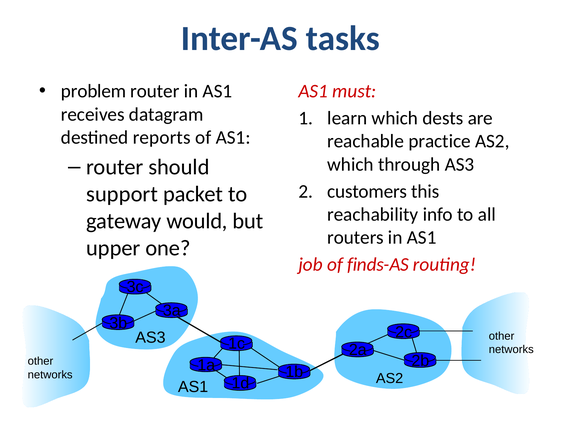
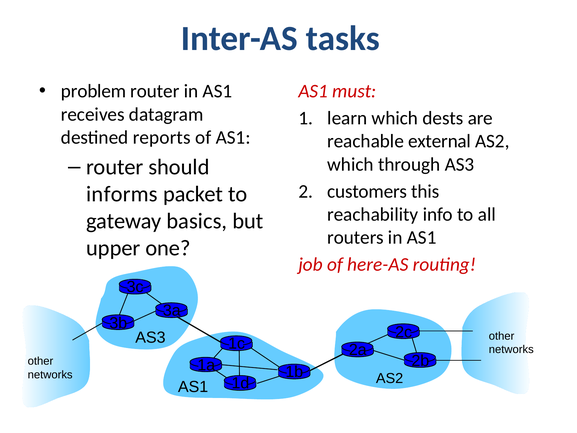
practice: practice -> external
support: support -> informs
would: would -> basics
finds-AS: finds-AS -> here-AS
